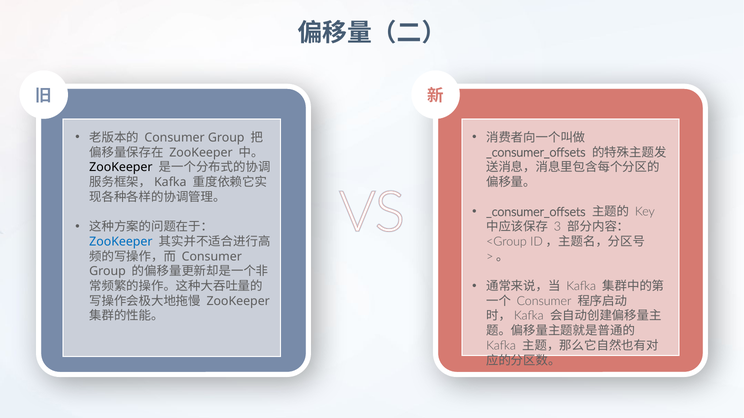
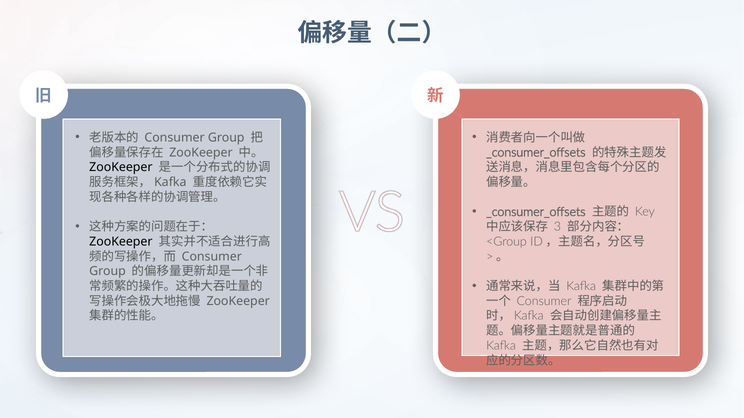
ZooKeeper at (121, 242) colour: blue -> black
